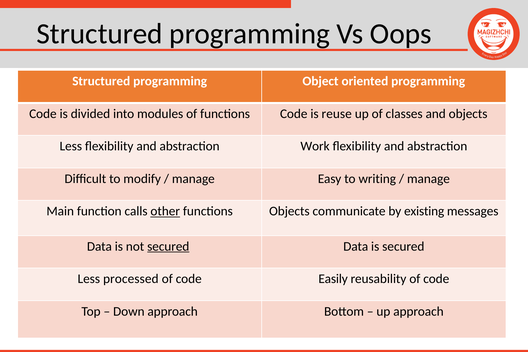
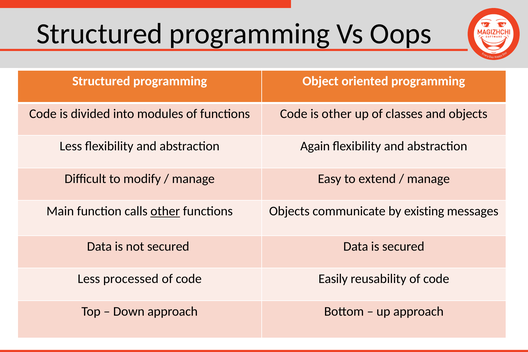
is reuse: reuse -> other
Work: Work -> Again
writing: writing -> extend
secured at (168, 246) underline: present -> none
